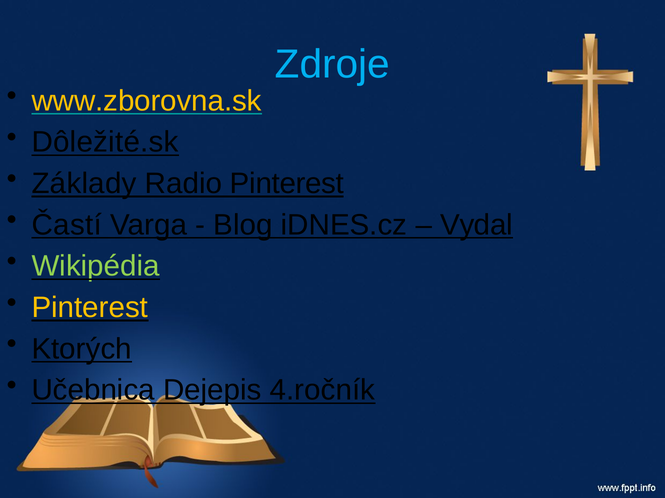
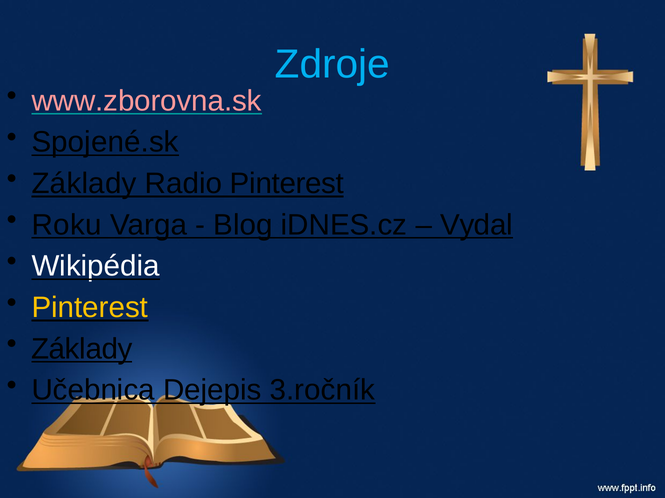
www.zborovna.sk colour: yellow -> pink
Dôležité.sk: Dôležité.sk -> Spojené.sk
Častí: Častí -> Roku
Wikipédia colour: light green -> white
Ktorých at (82, 349): Ktorých -> Základy
4.ročník: 4.ročník -> 3.ročník
